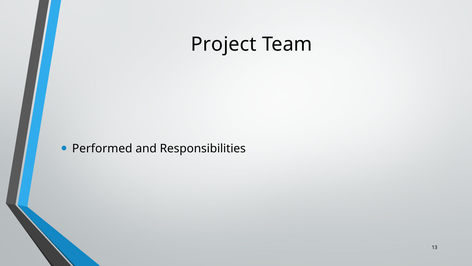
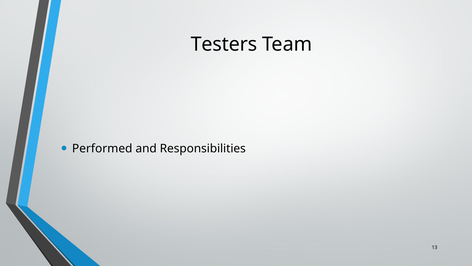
Project: Project -> Testers
